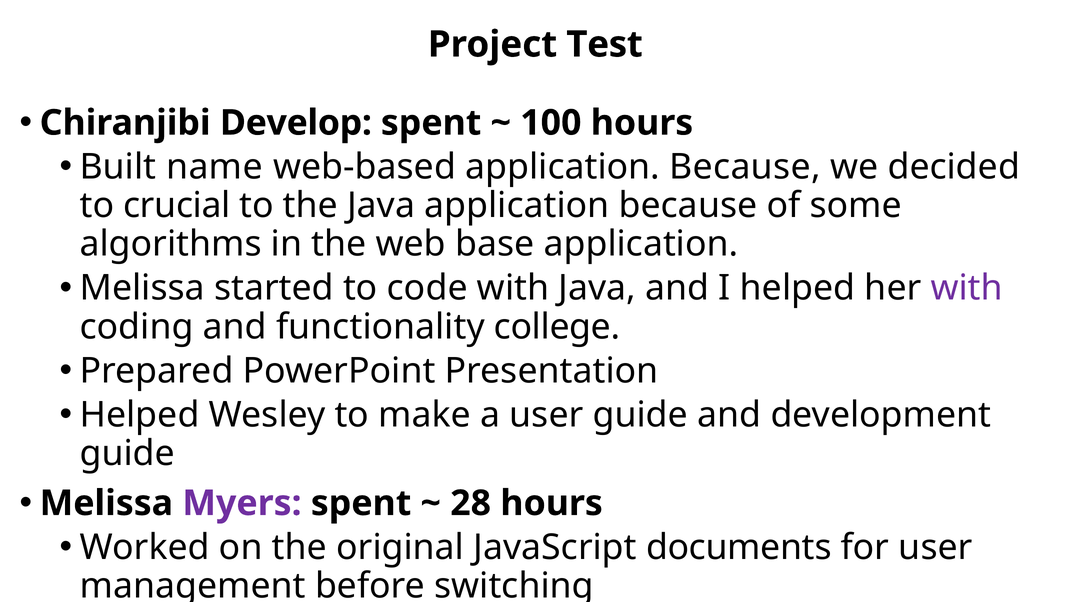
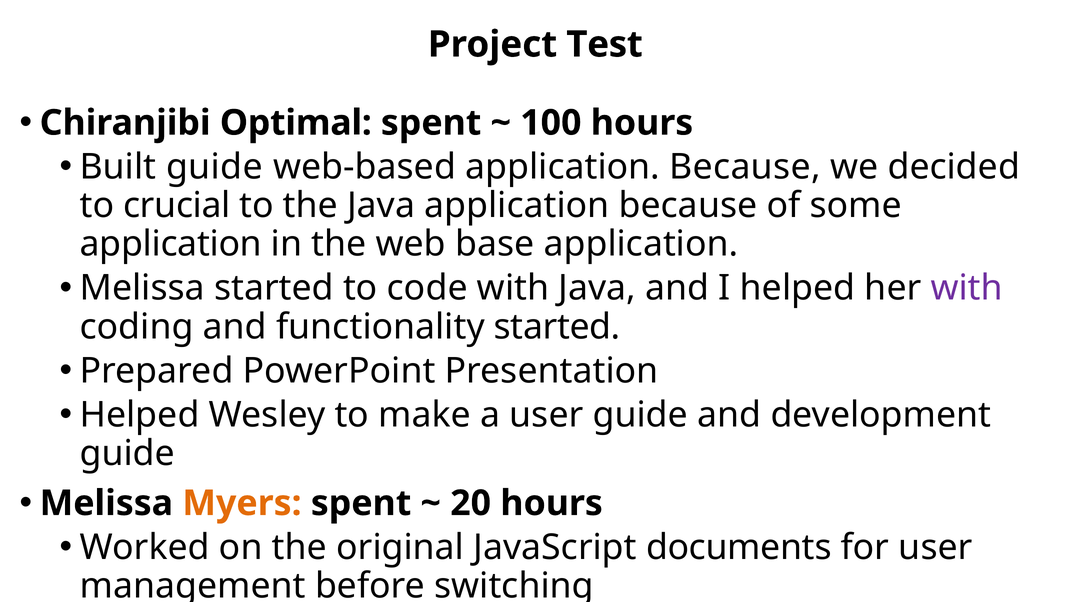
Develop: Develop -> Optimal
Built name: name -> guide
algorithms at (171, 244): algorithms -> application
functionality college: college -> started
Myers colour: purple -> orange
28: 28 -> 20
